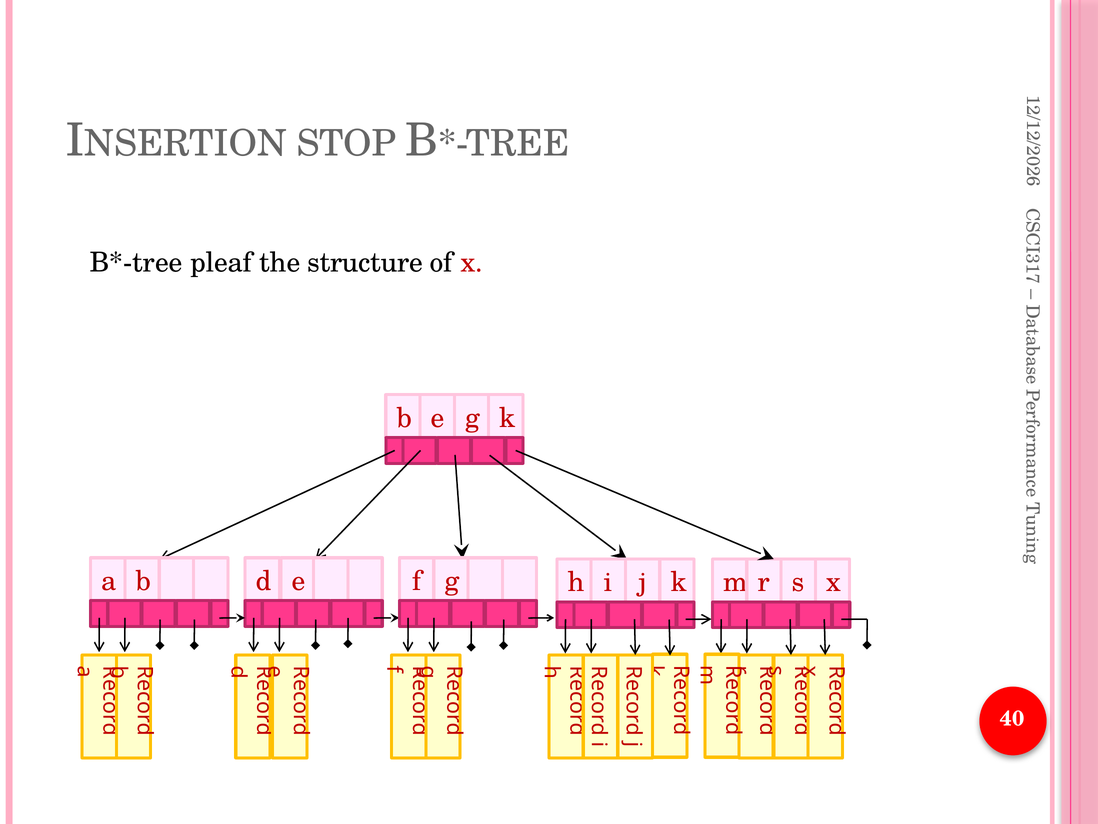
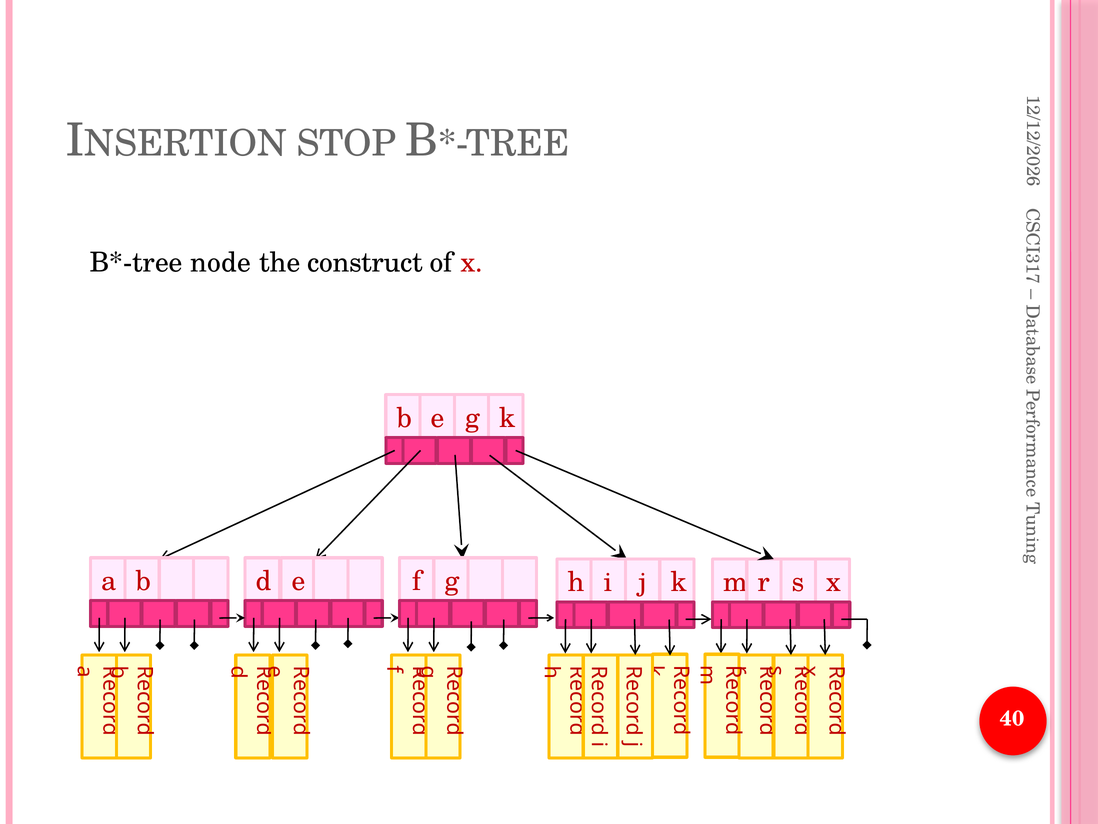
pleaf: pleaf -> node
structure: structure -> construct
